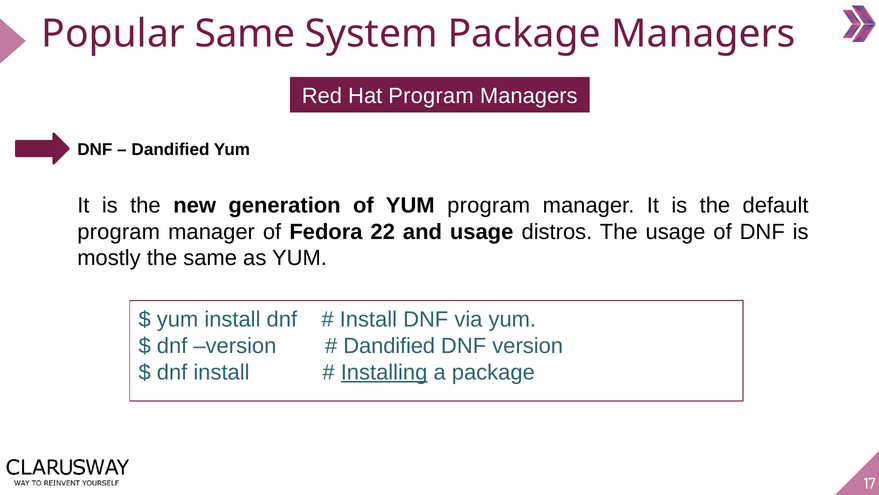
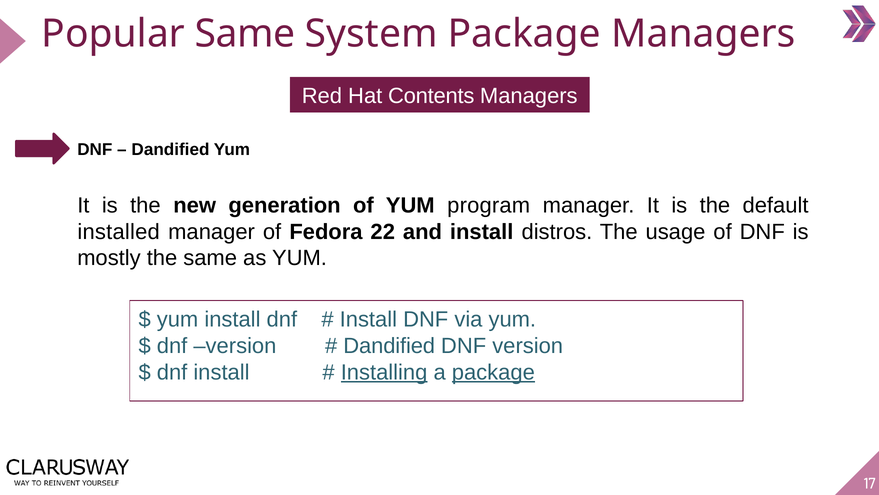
Hat Program: Program -> Contents
program at (119, 232): program -> installed
and usage: usage -> install
package at (493, 372) underline: none -> present
